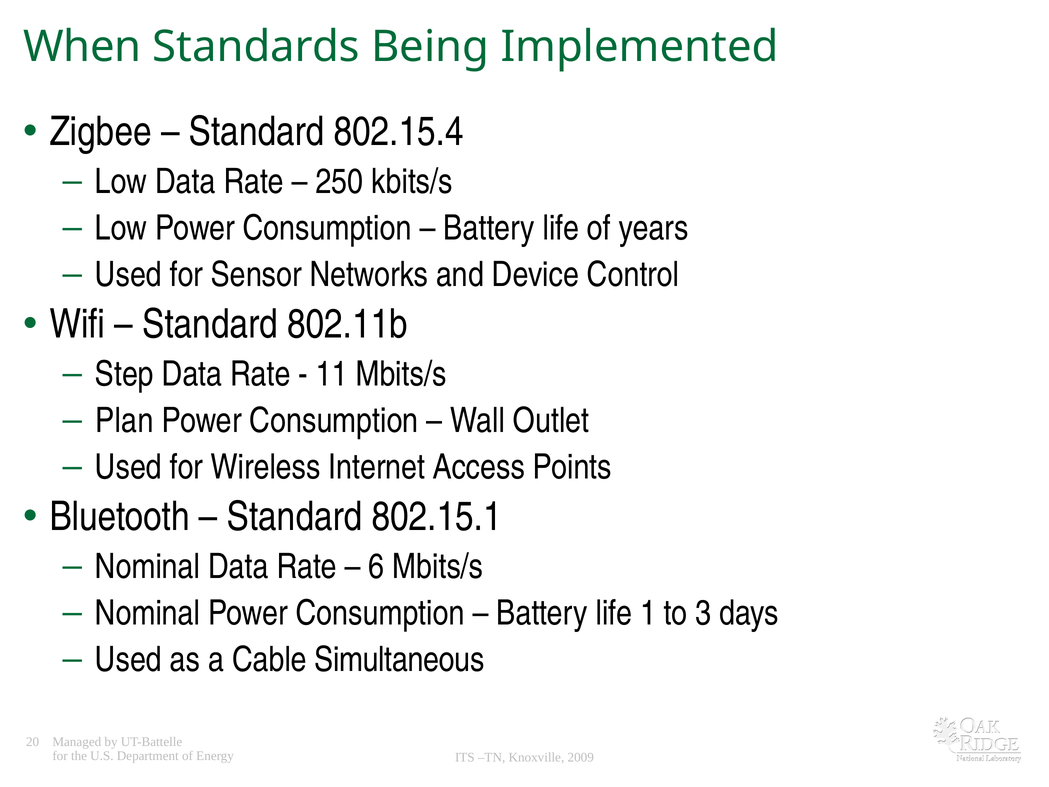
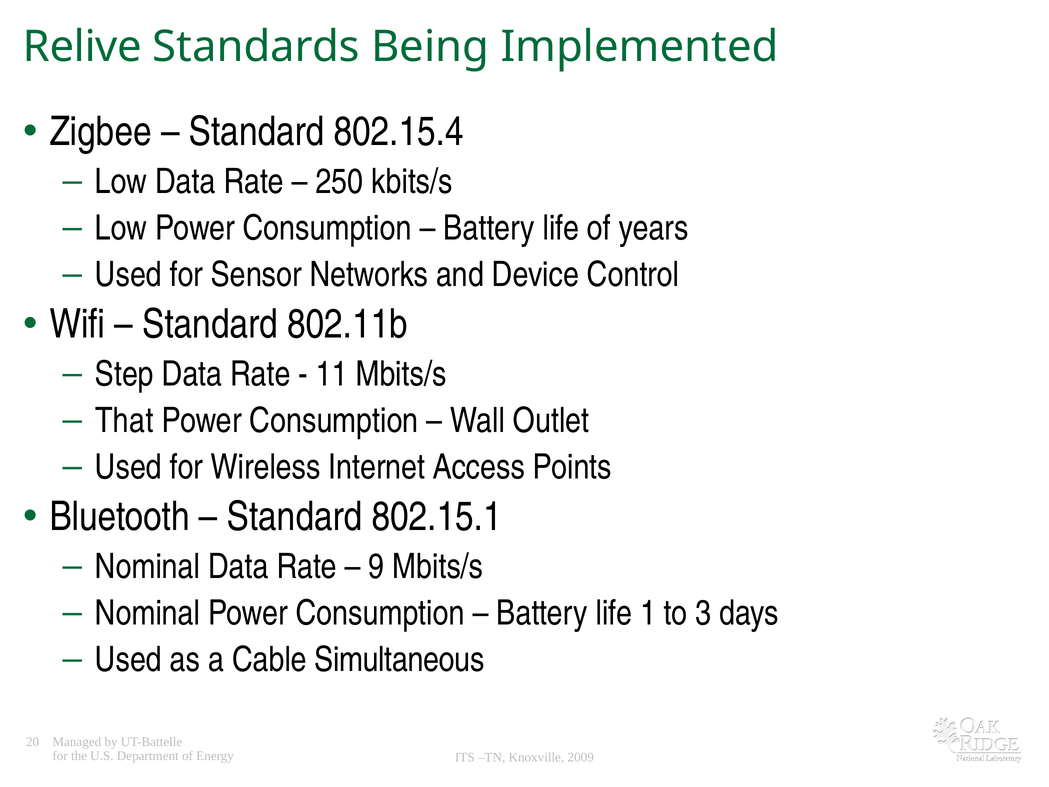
When: When -> Relive
Plan: Plan -> That
6: 6 -> 9
